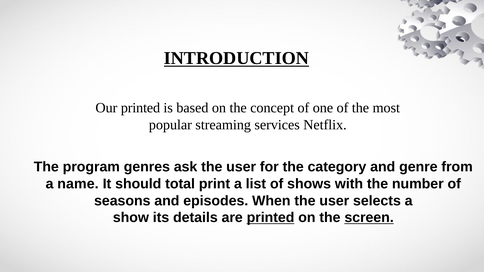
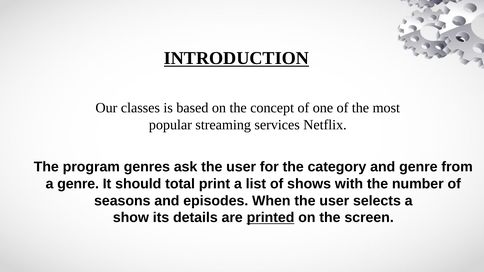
Our printed: printed -> classes
a name: name -> genre
screen underline: present -> none
